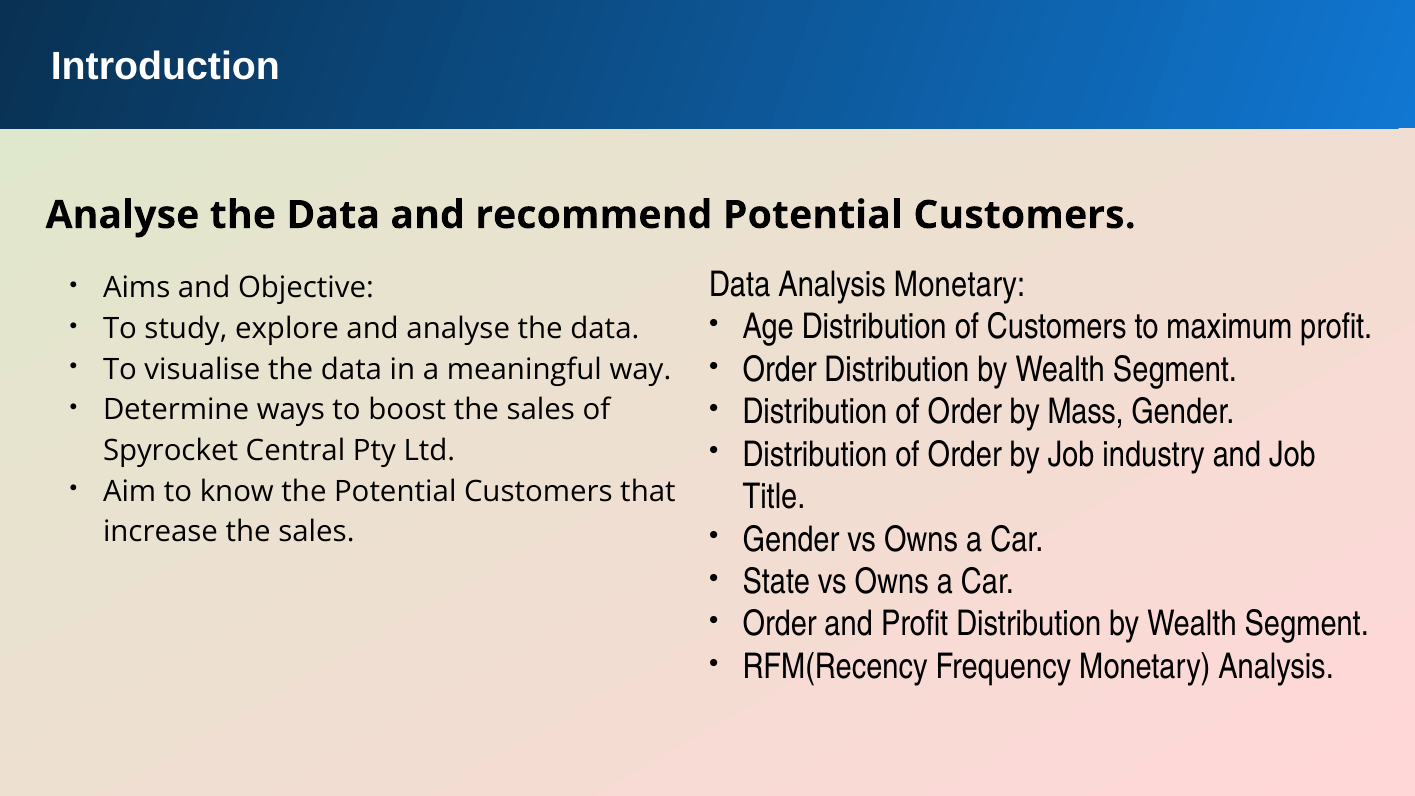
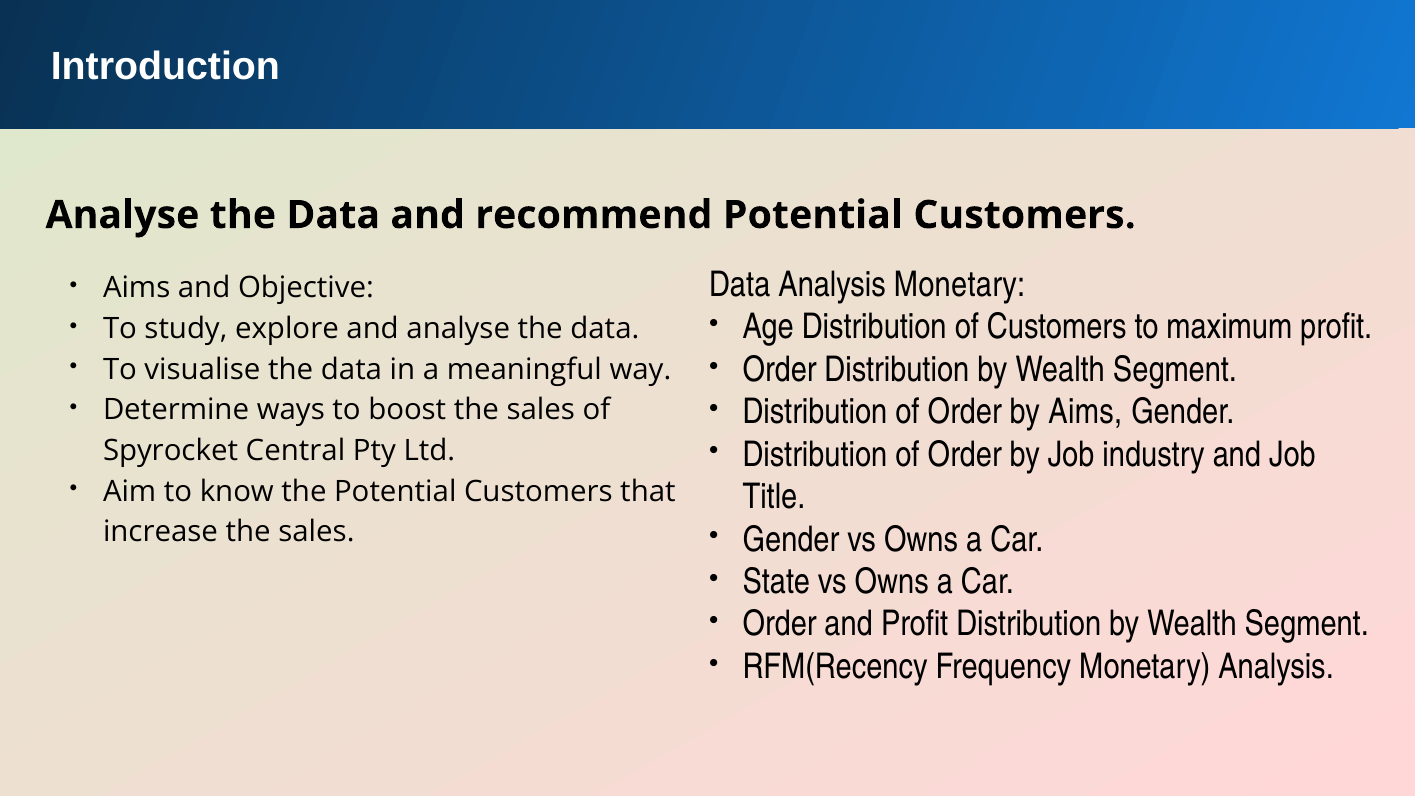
by Mass: Mass -> Aims
